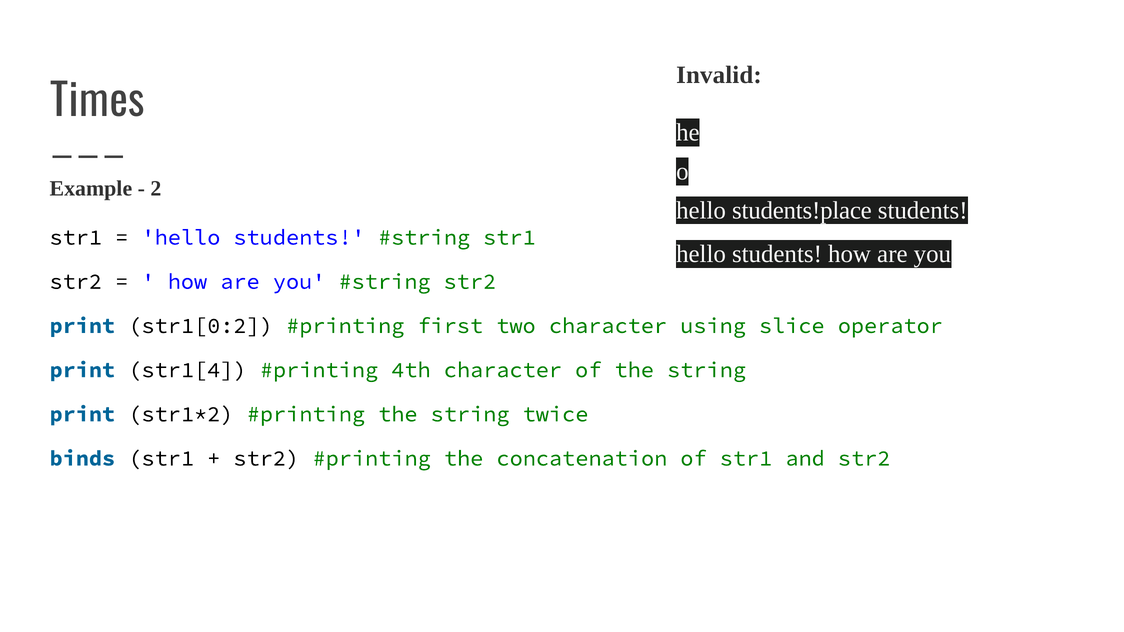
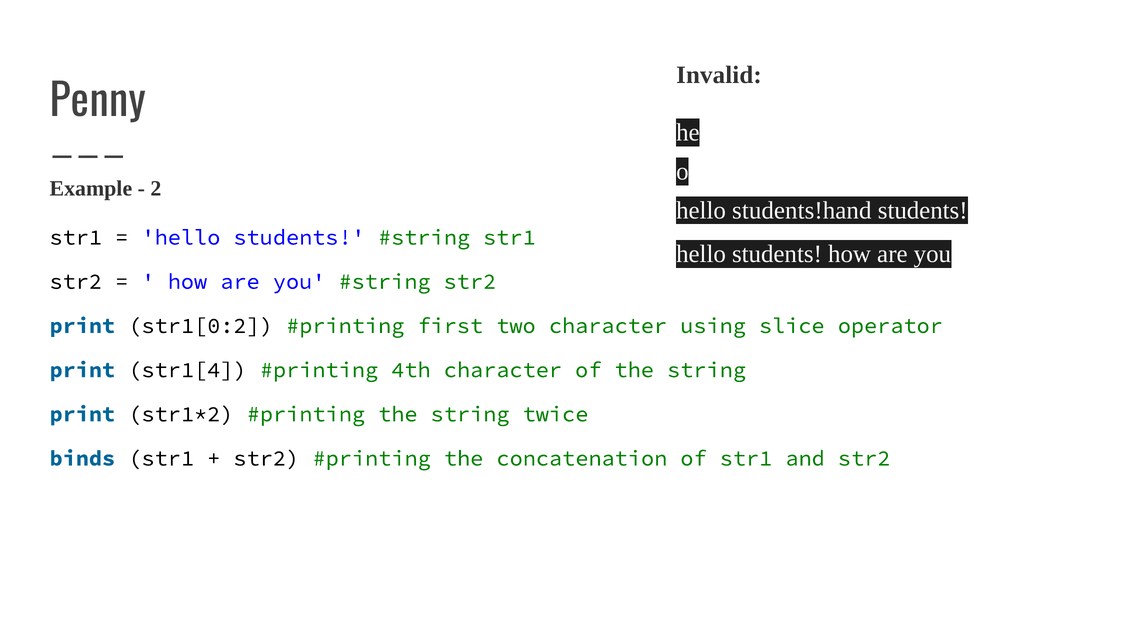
Times: Times -> Penny
students!place: students!place -> students!hand
